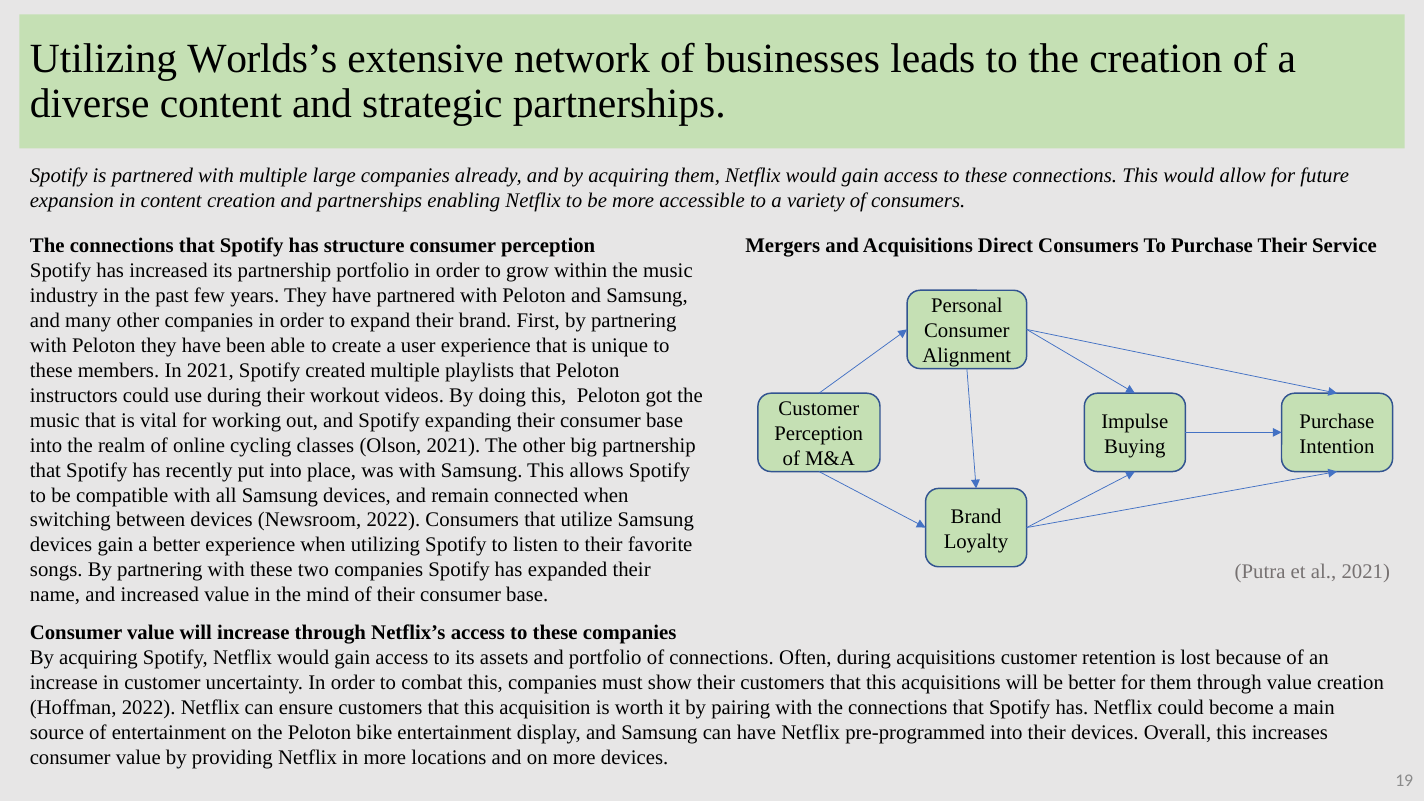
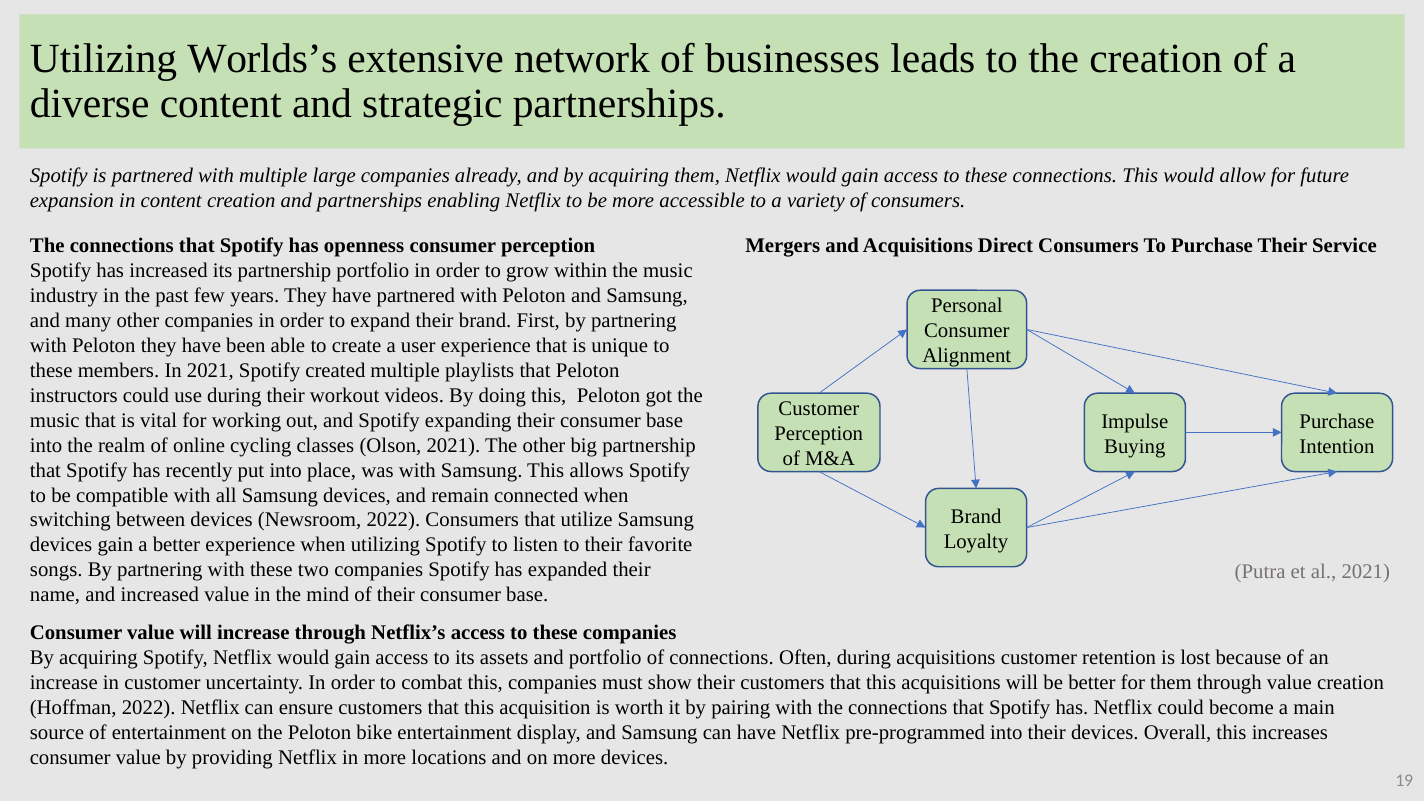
structure: structure -> openness
